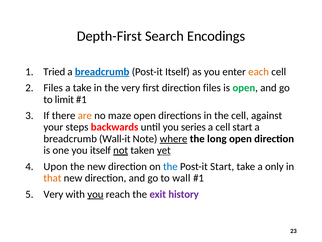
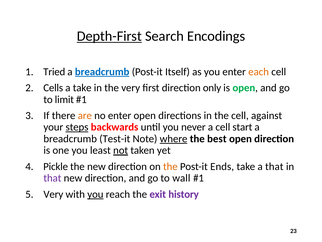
Depth-First underline: none -> present
Files at (53, 88): Files -> Cells
direction files: files -> only
no maze: maze -> enter
steps underline: none -> present
series: series -> never
Wall-it: Wall-it -> Test-it
long: long -> best
you itself: itself -> least
yet underline: present -> none
Upon: Upon -> Pickle
the at (170, 166) colour: blue -> orange
Post-it Start: Start -> Ends
a only: only -> that
that at (52, 178) colour: orange -> purple
